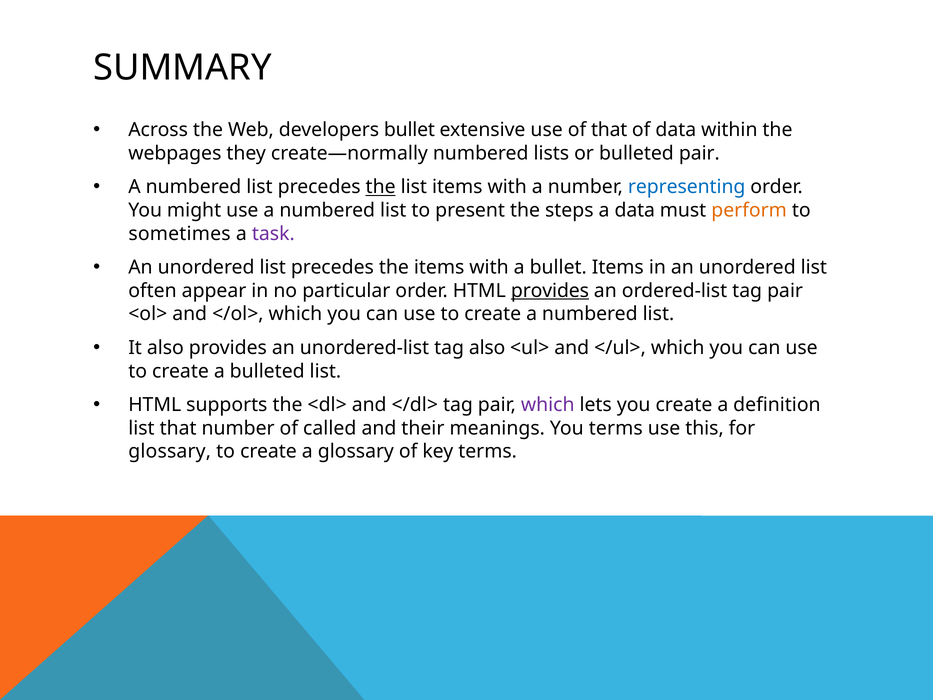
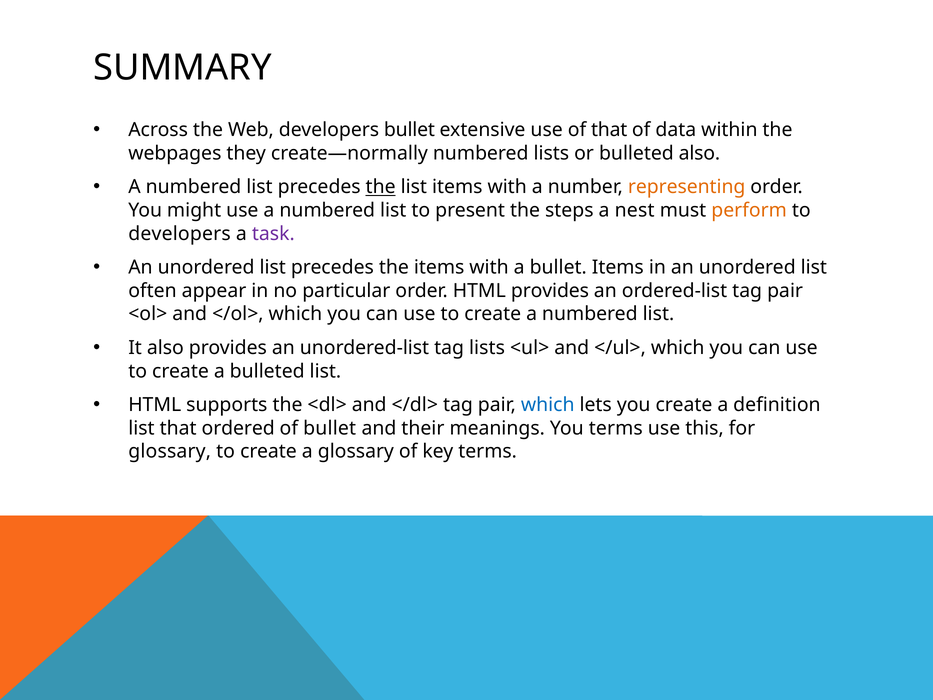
bulleted pair: pair -> also
representing colour: blue -> orange
a data: data -> nest
sometimes at (179, 234): sometimes -> developers
provides at (550, 291) underline: present -> none
tag also: also -> lists
which at (548, 405) colour: purple -> blue
that number: number -> ordered
of called: called -> bullet
